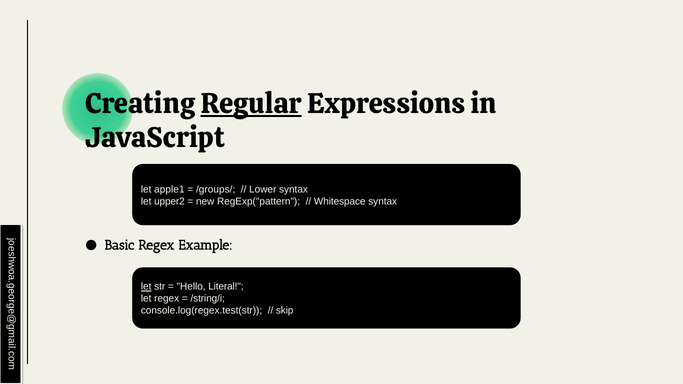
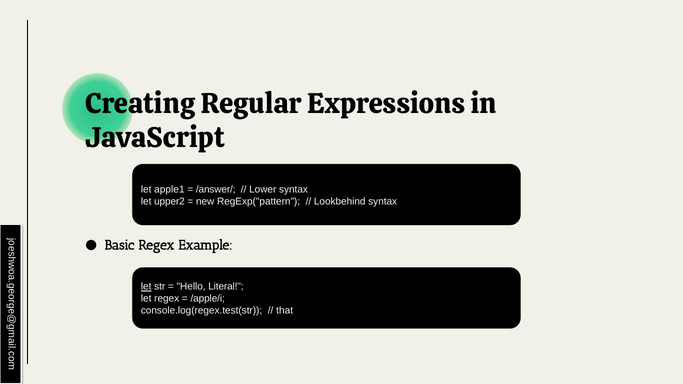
Regular underline: present -> none
/groups/: /groups/ -> /answer/
Whitespace: Whitespace -> Lookbehind
/string/i: /string/i -> /apple/i
skip: skip -> that
